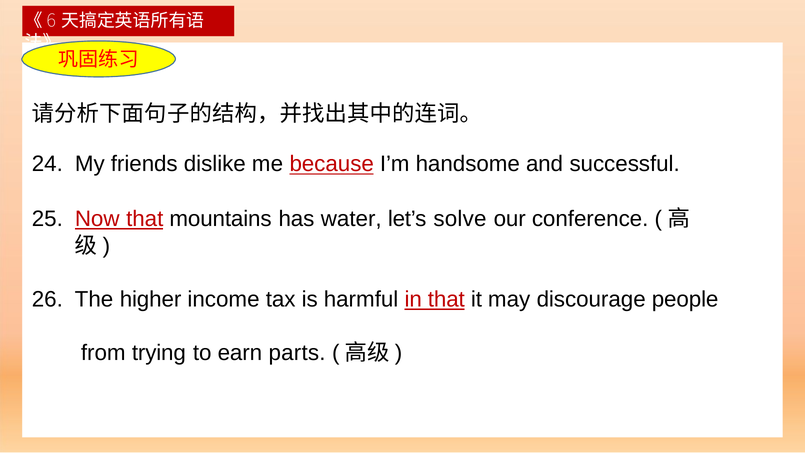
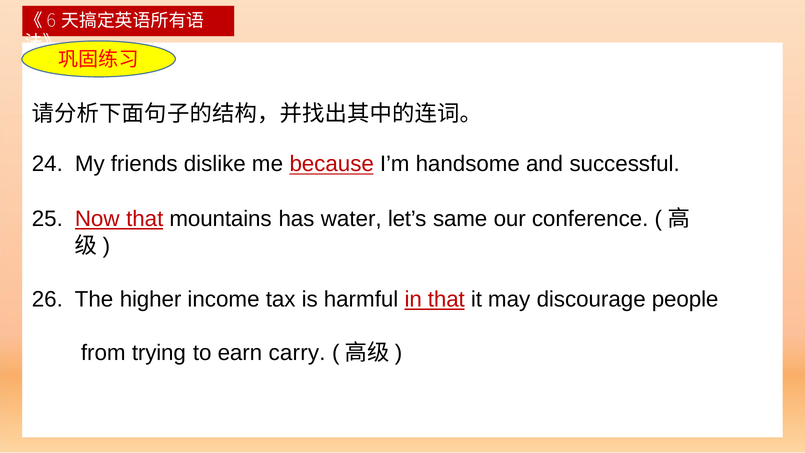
solve: solve -> same
parts: parts -> carry
